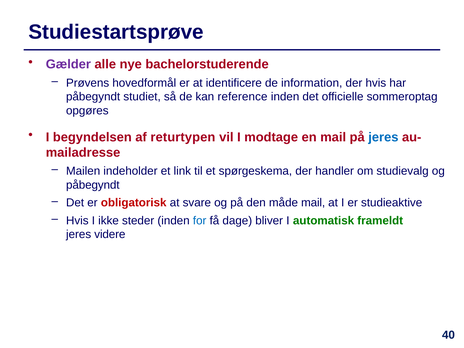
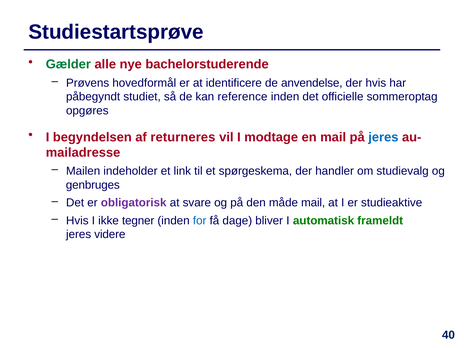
Gælder colour: purple -> green
information: information -> anvendelse
returtypen: returtypen -> returneres
påbegyndt at (93, 185): påbegyndt -> genbruges
obligatorisk colour: red -> purple
steder: steder -> tegner
